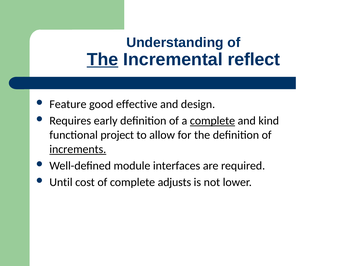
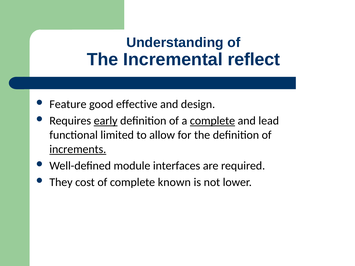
The at (103, 60) underline: present -> none
early underline: none -> present
kind: kind -> lead
project: project -> limited
Until: Until -> They
adjusts: adjusts -> known
